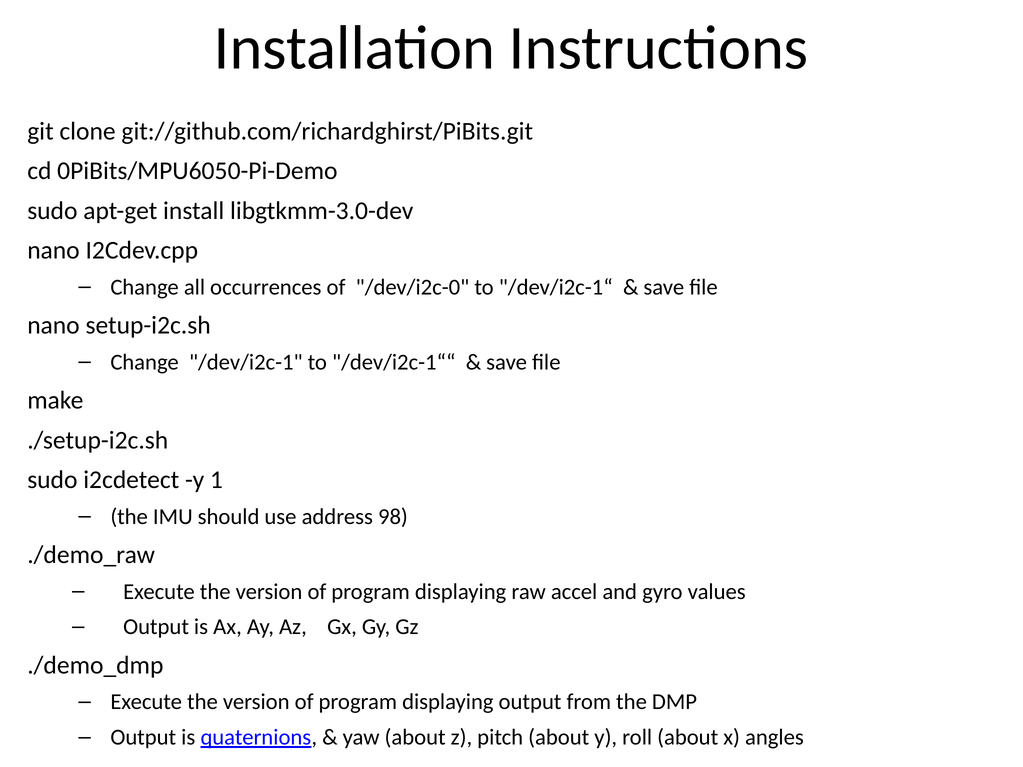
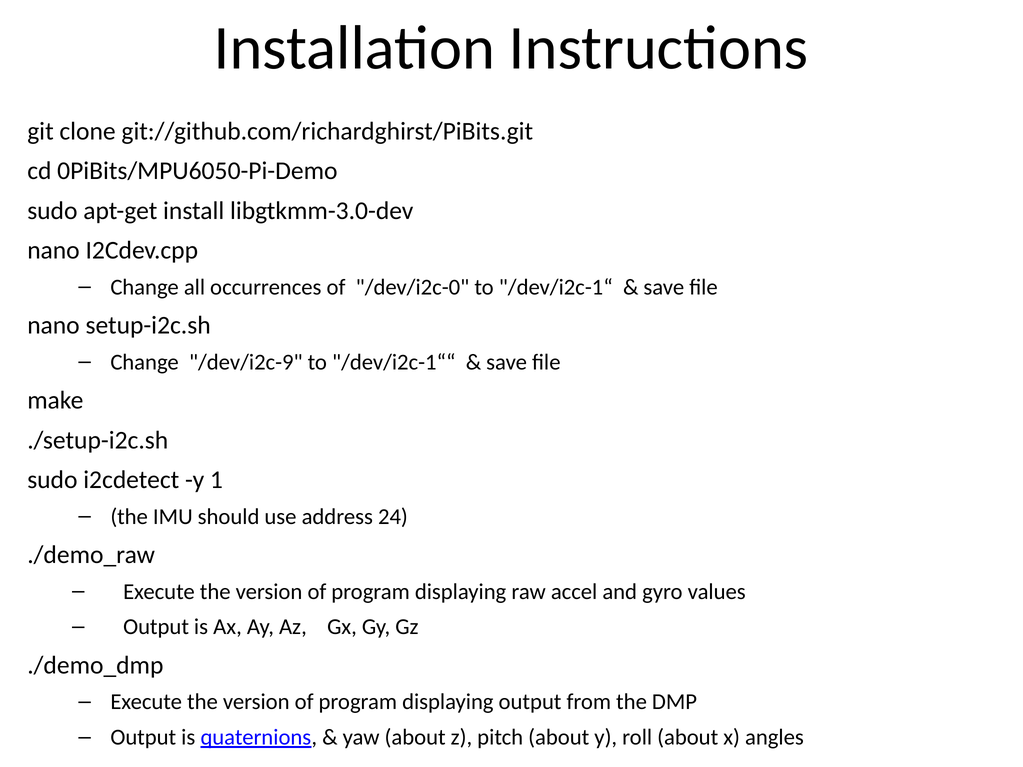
/dev/i2c-1: /dev/i2c-1 -> /dev/i2c-9
98: 98 -> 24
